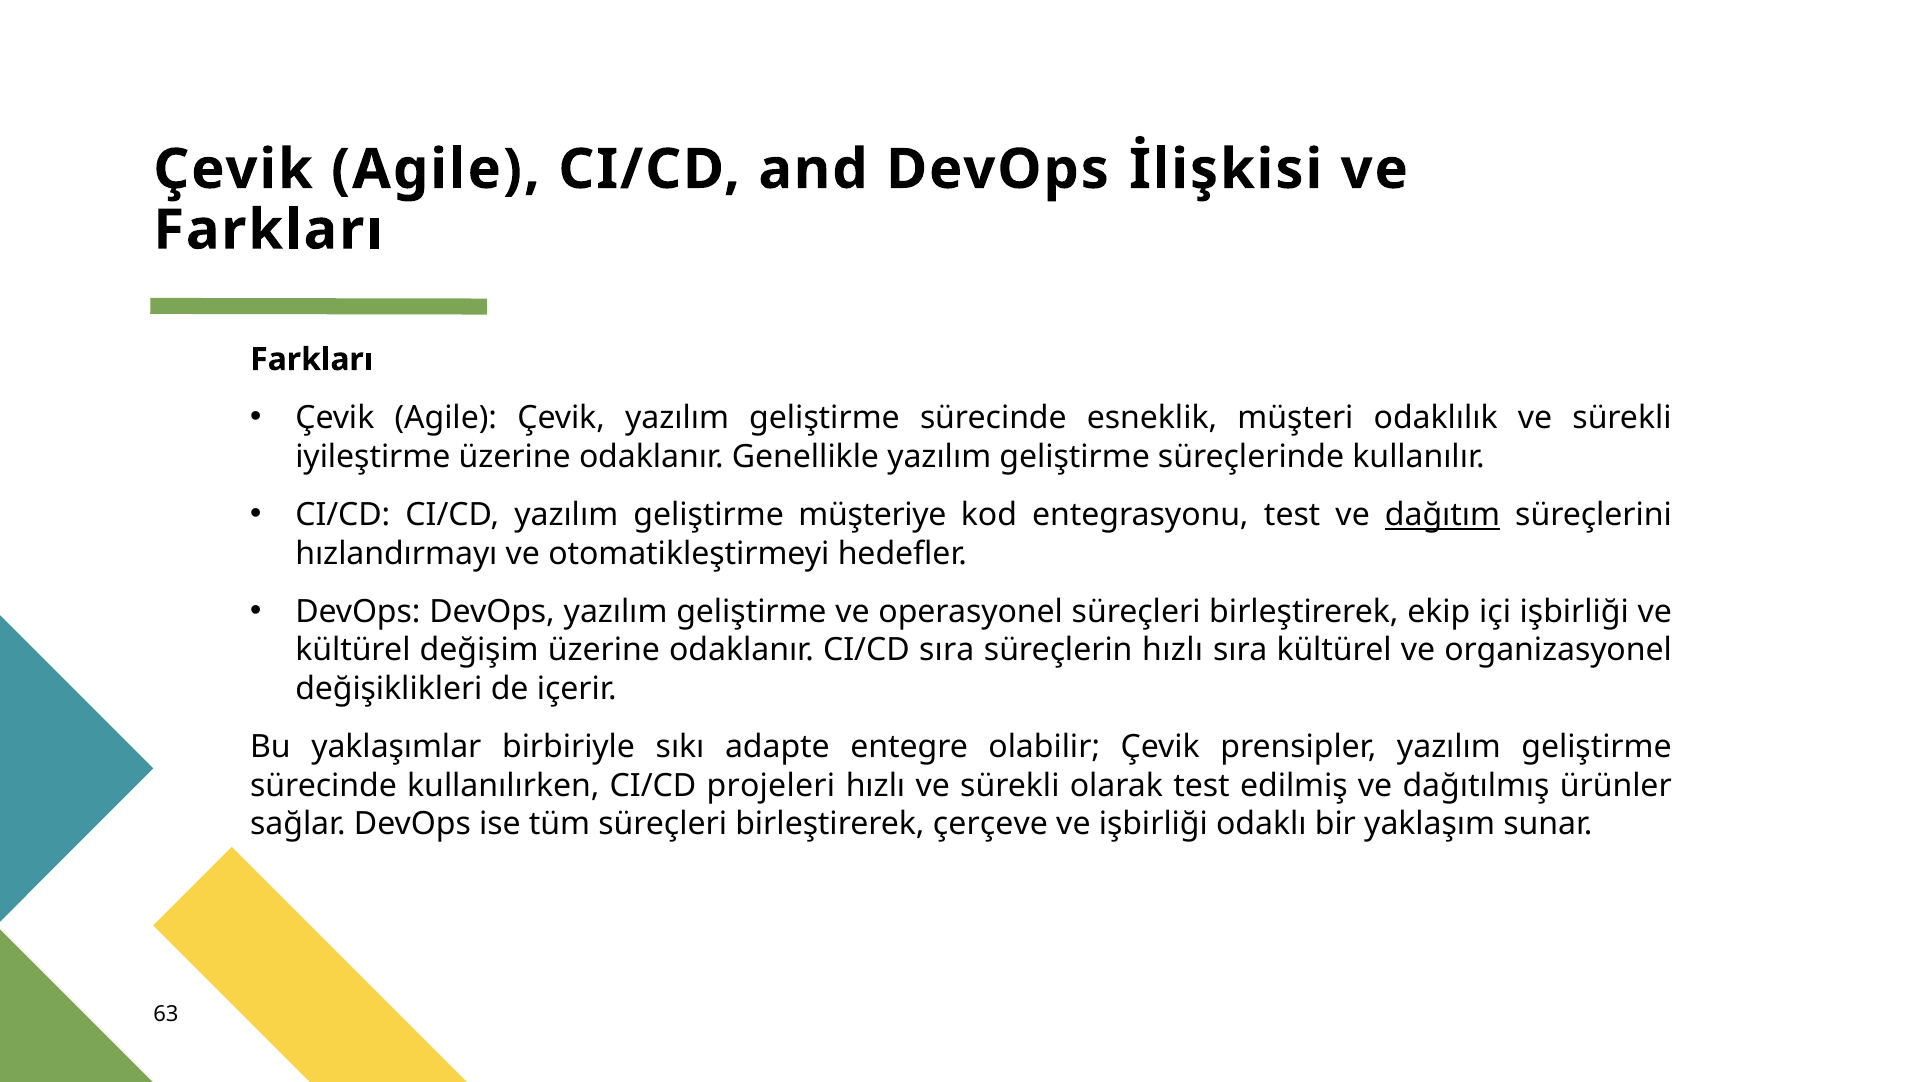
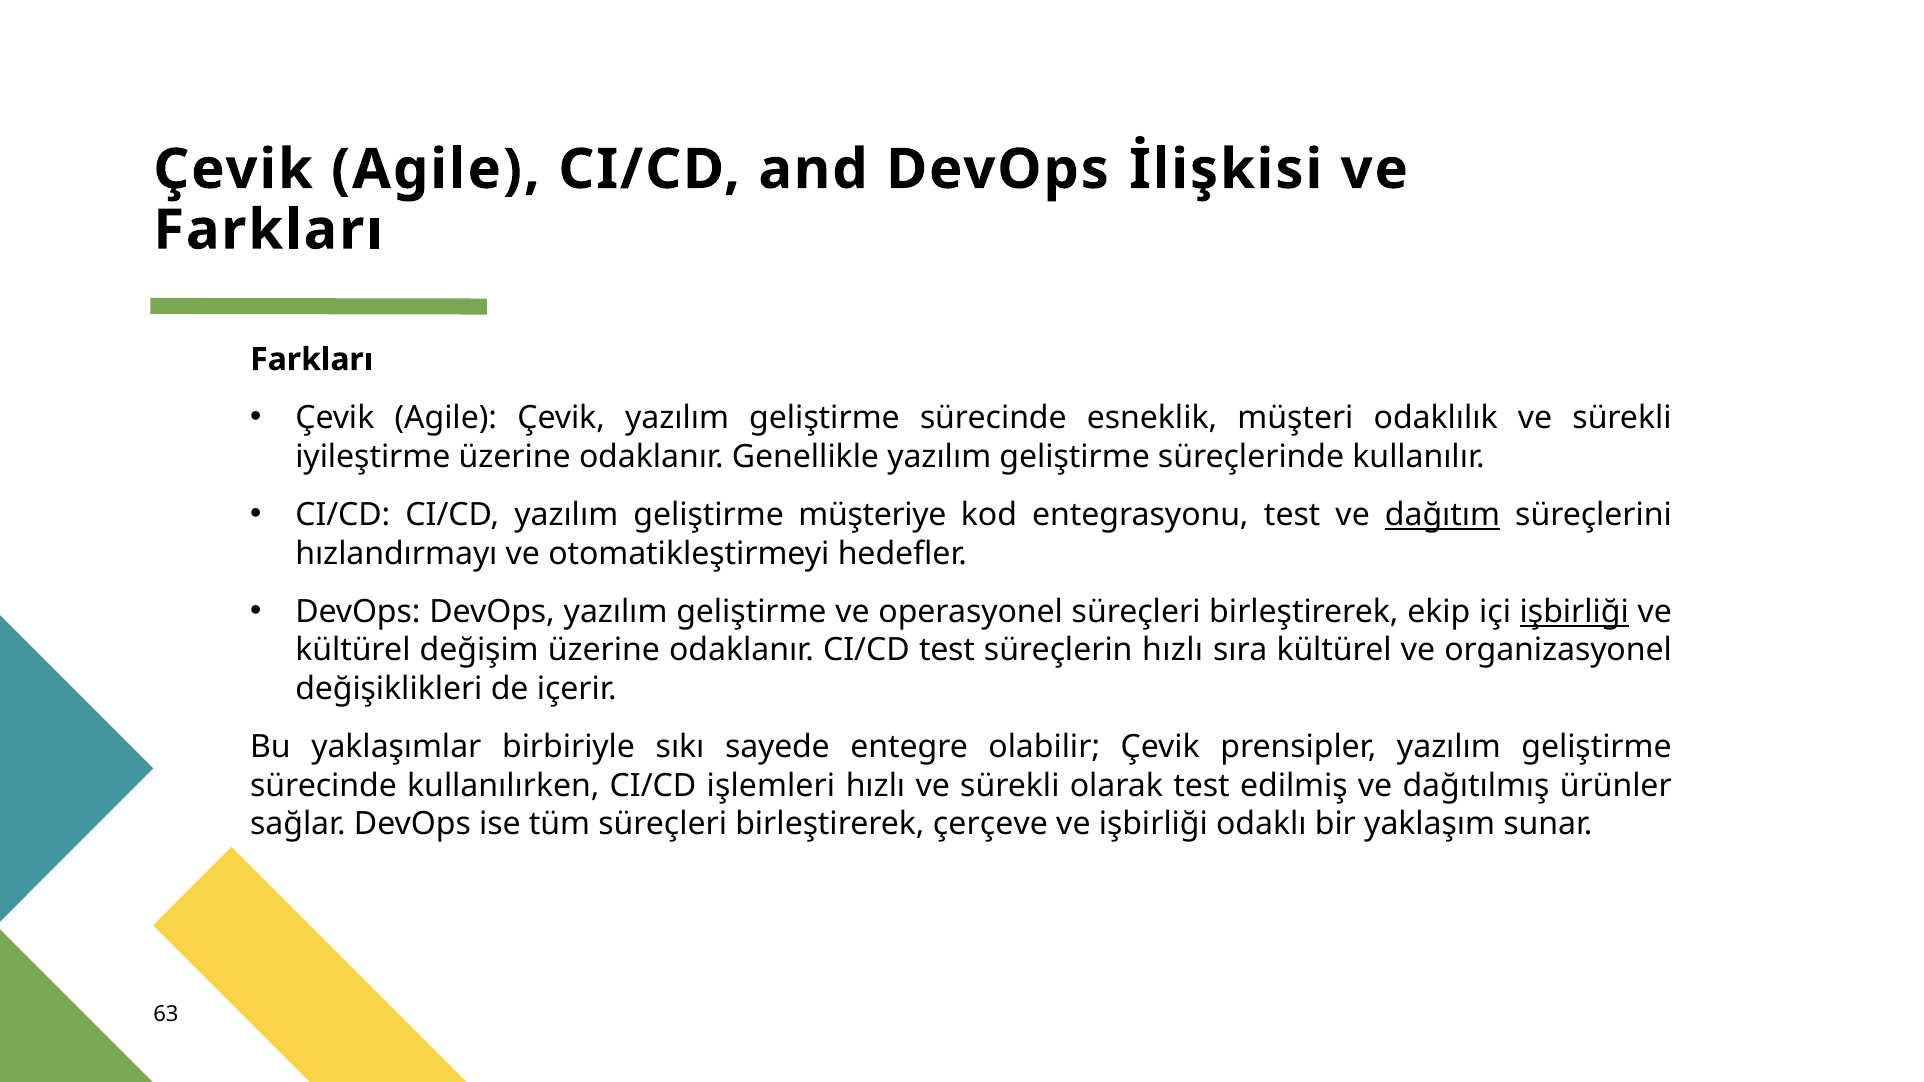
işbirliği at (1574, 612) underline: none -> present
CI/CD sıra: sıra -> test
adapte: adapte -> sayede
projeleri: projeleri -> işlemleri
